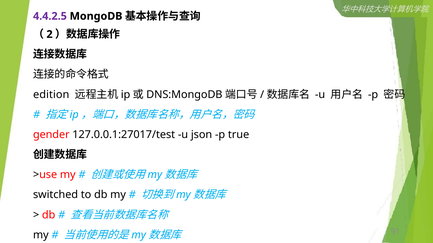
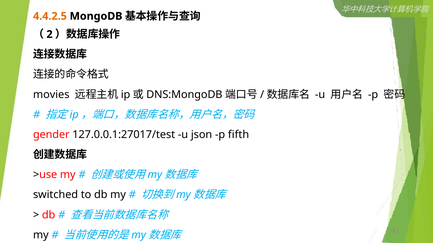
4.4.2.5 colour: purple -> orange
edition: edition -> movies
true: true -> fifth
